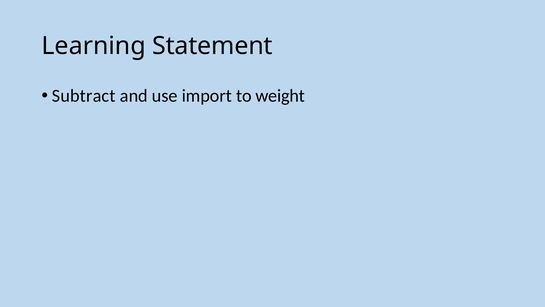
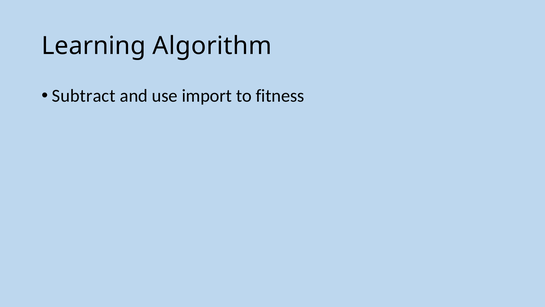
Statement: Statement -> Algorithm
weight: weight -> fitness
